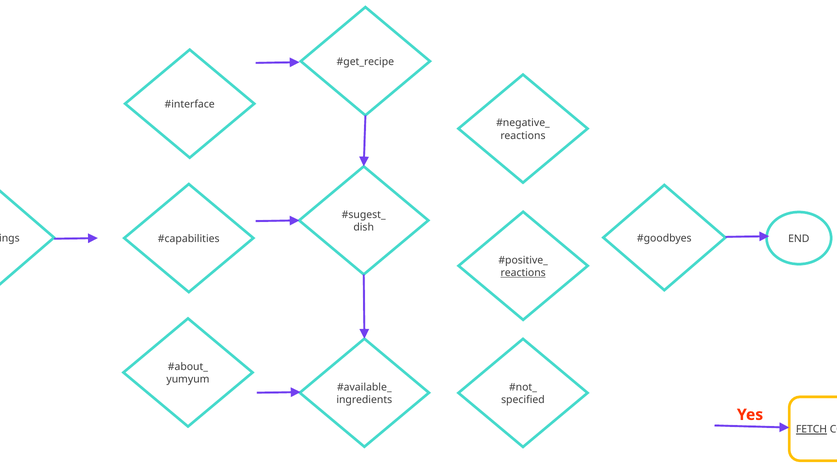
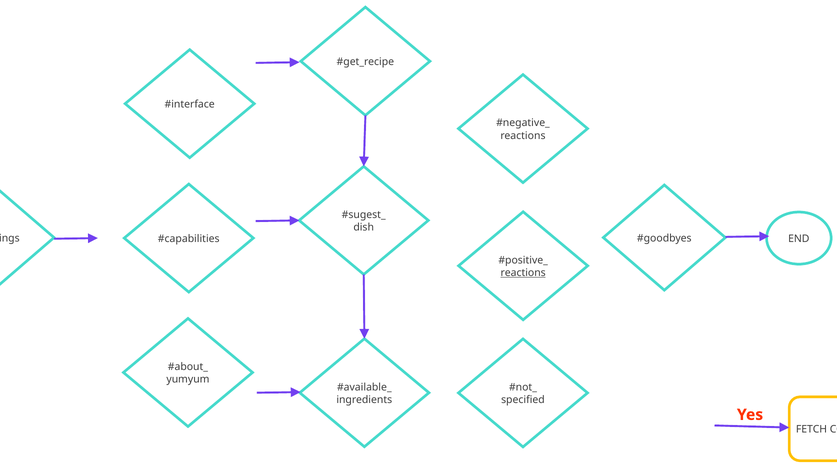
FETCH underline: present -> none
